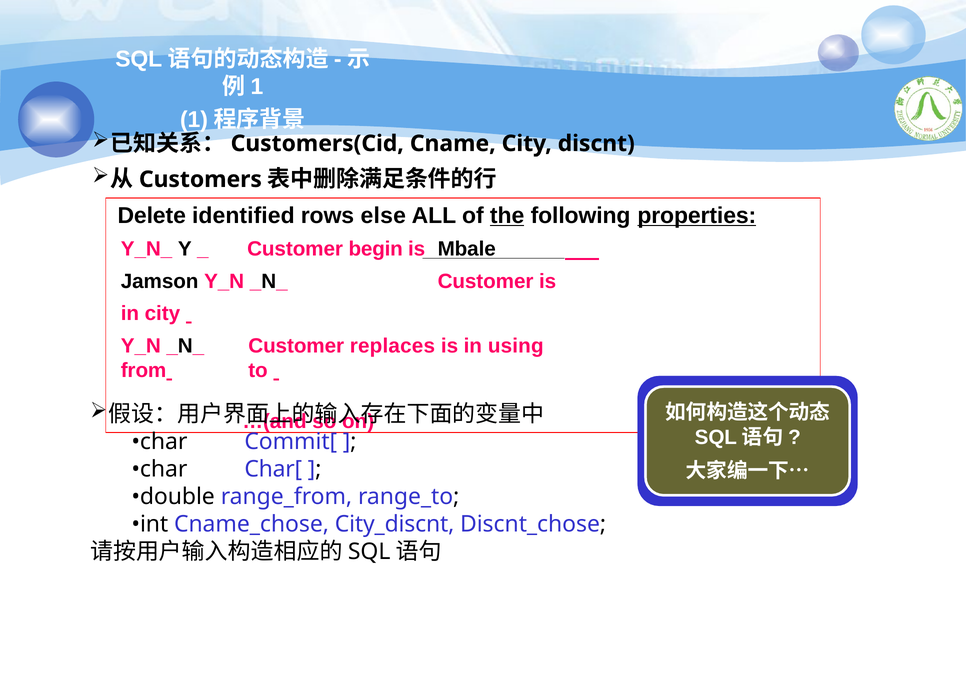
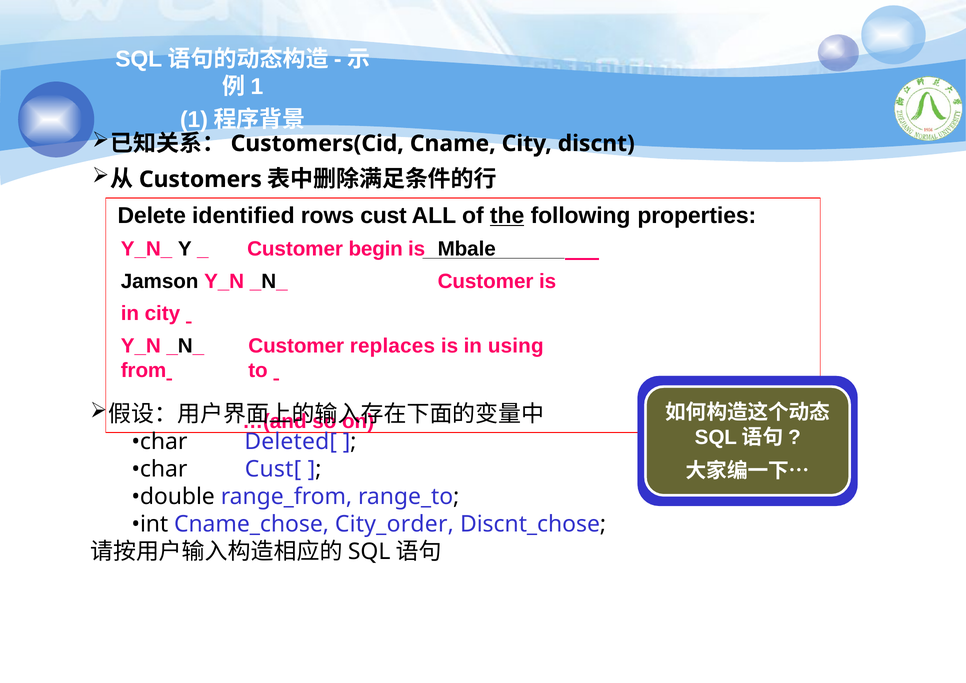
else: else -> cust
properties underline: present -> none
Commit[: Commit[ -> Deleted[
Char[: Char[ -> Cust[
City_discnt: City_discnt -> City_order
